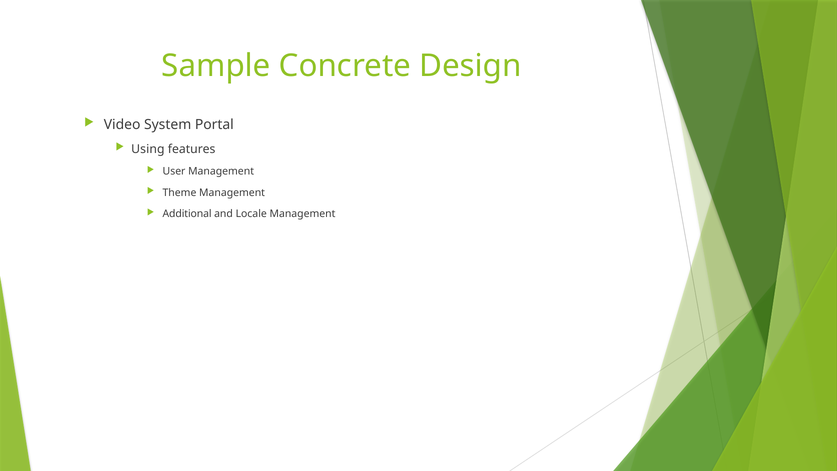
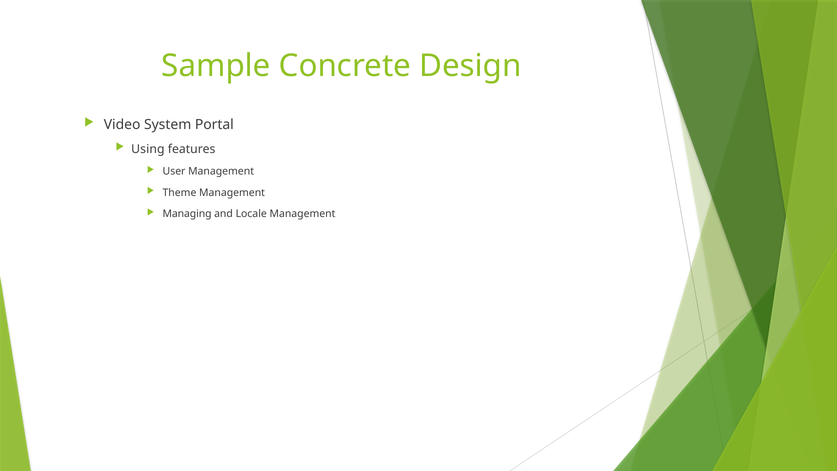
Additional: Additional -> Managing
